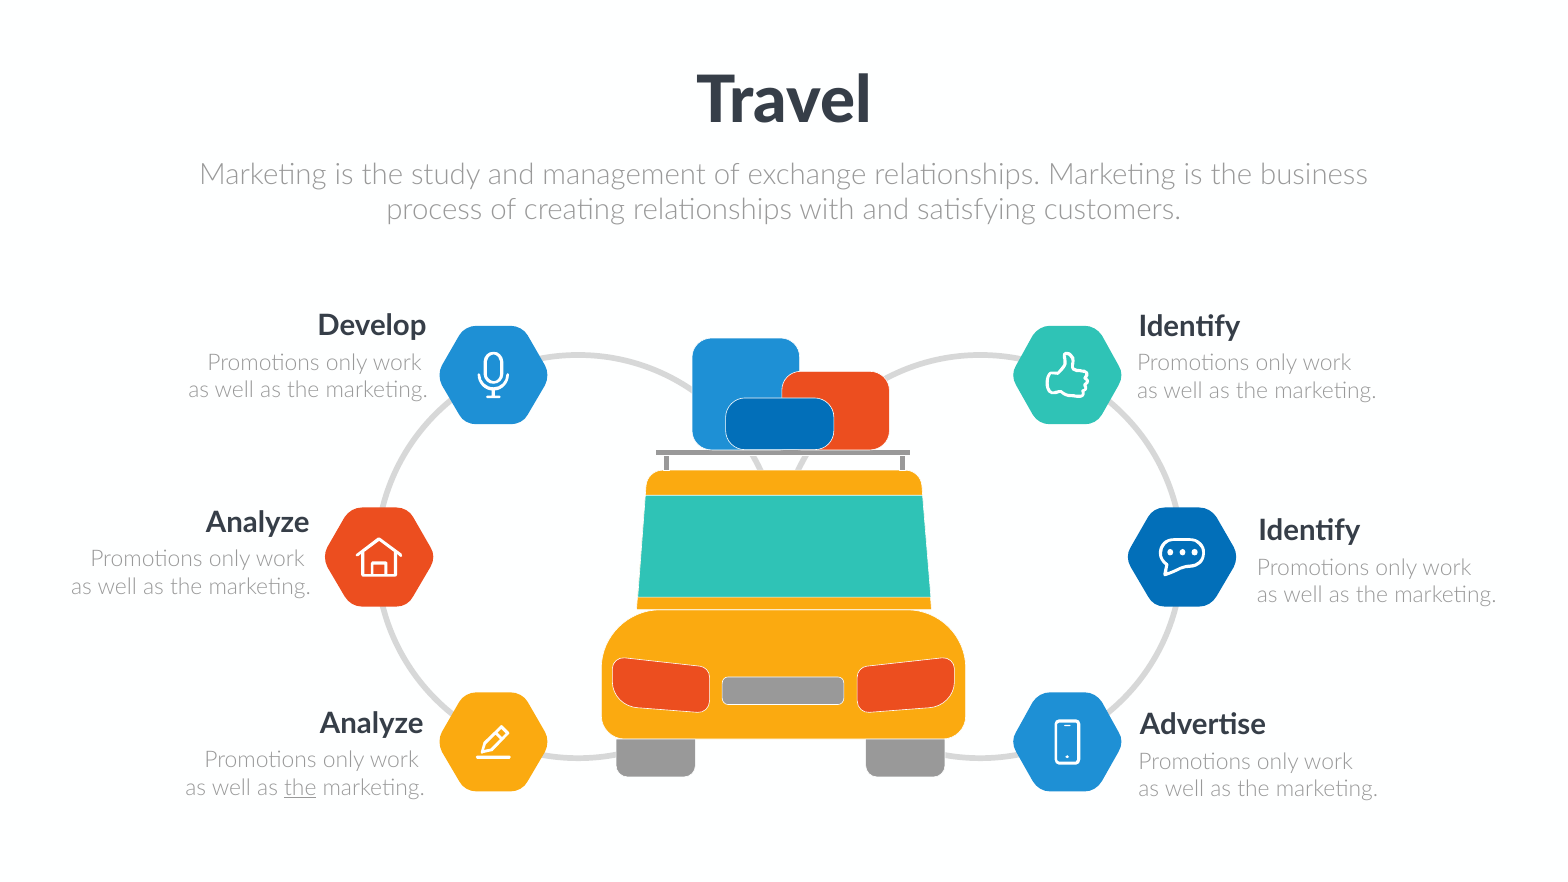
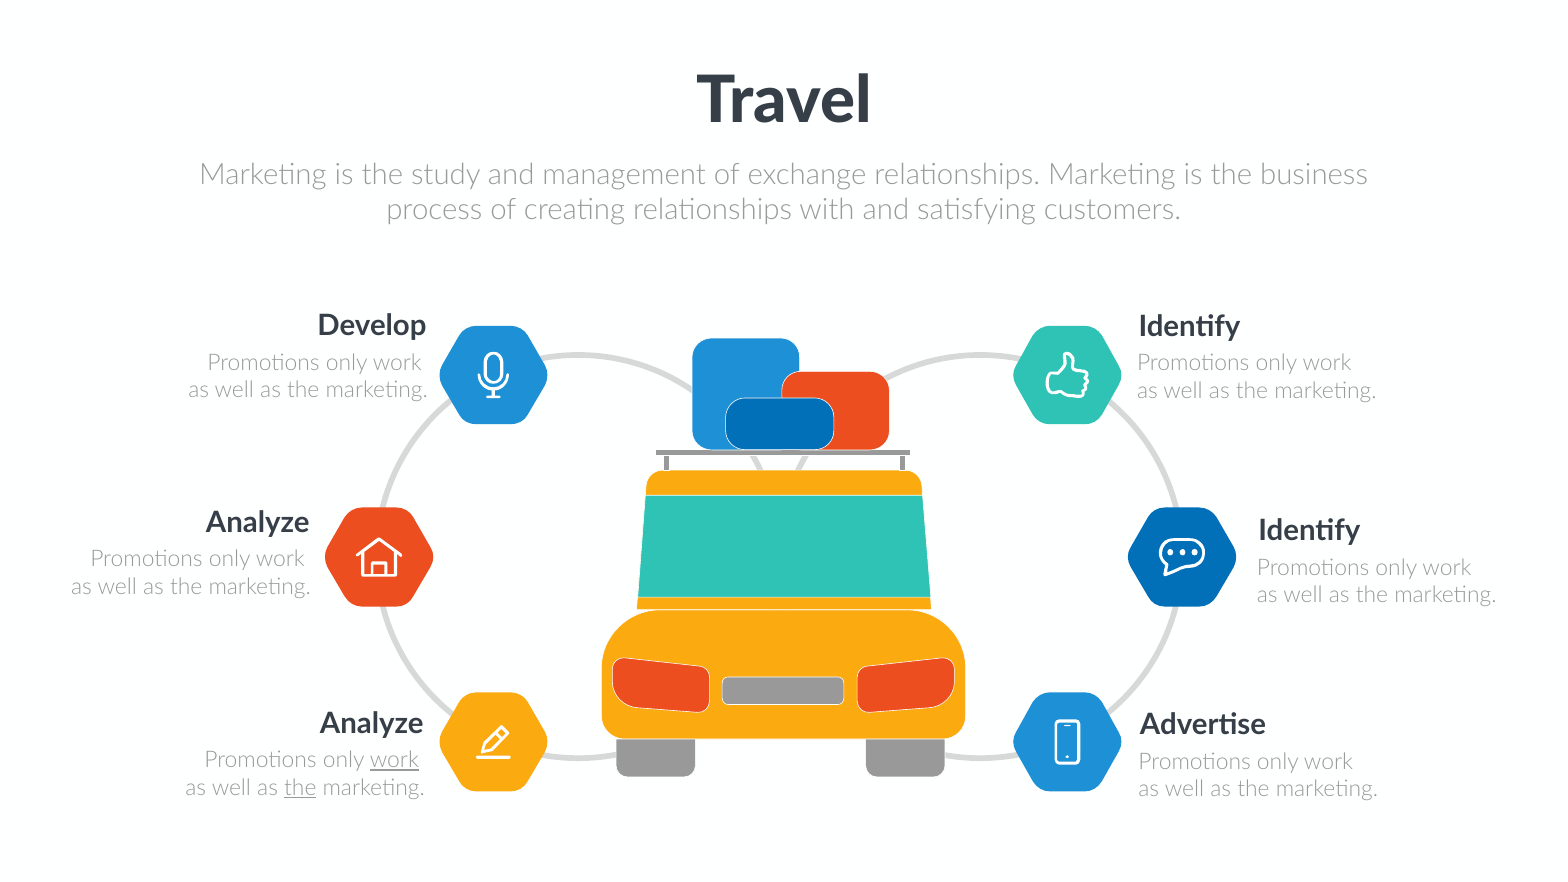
work at (394, 760) underline: none -> present
